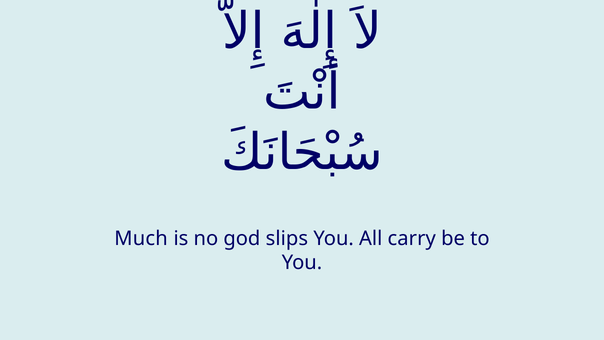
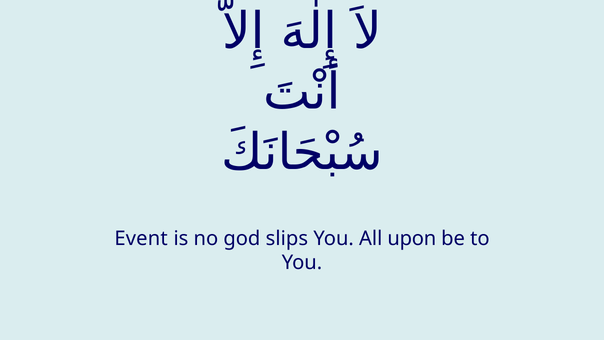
Much: Much -> Event
carry: carry -> upon
